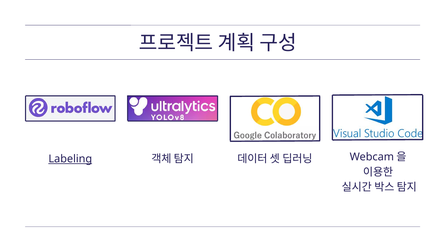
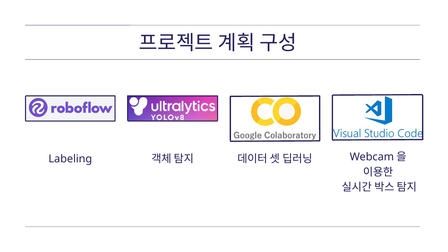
Labeling underline: present -> none
